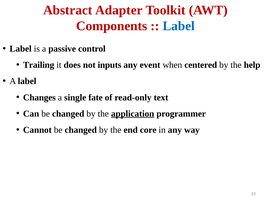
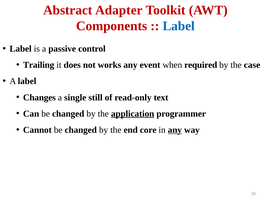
inputs: inputs -> works
centered: centered -> required
help: help -> case
fate: fate -> still
any at (175, 130) underline: none -> present
